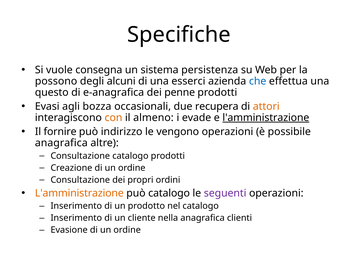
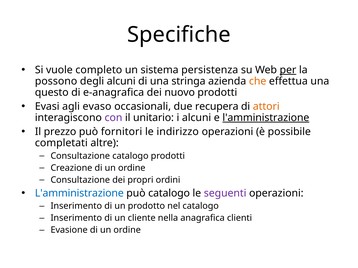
consegna: consegna -> completo
per underline: none -> present
esserci: esserci -> stringa
che colour: blue -> orange
penne: penne -> nuovo
bozza: bozza -> evaso
con colour: orange -> purple
almeno: almeno -> unitario
i evade: evade -> alcuni
fornire: fornire -> prezzo
indirizzo: indirizzo -> fornitori
vengono: vengono -> indirizzo
anagrafica at (61, 143): anagrafica -> completati
L'amministrazione at (79, 193) colour: orange -> blue
